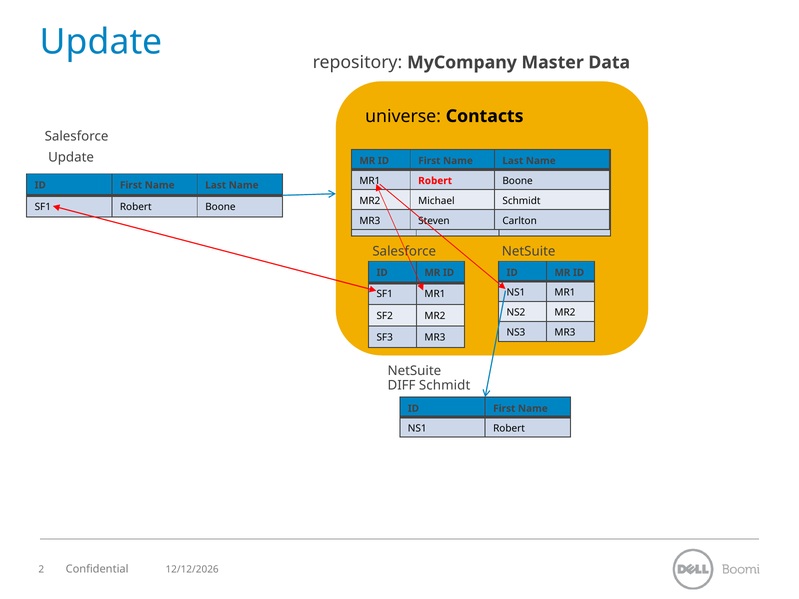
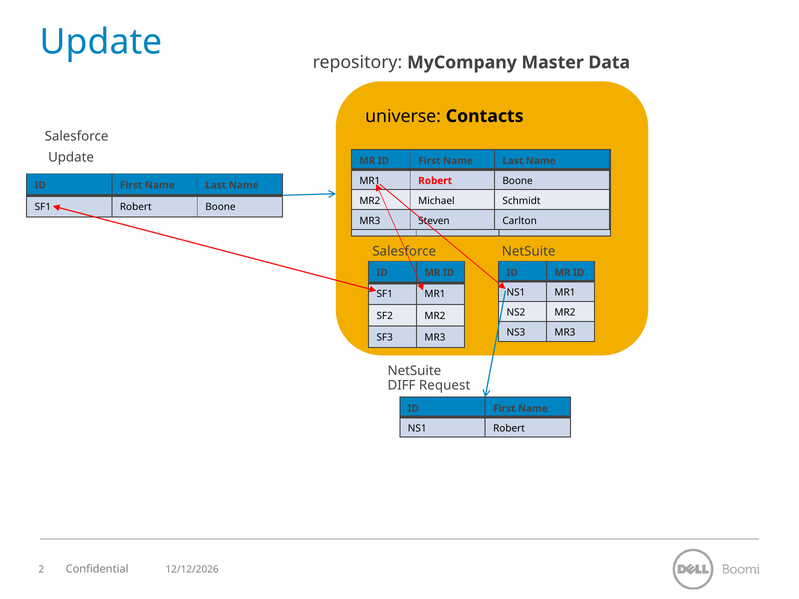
DIFF Schmidt: Schmidt -> Request
